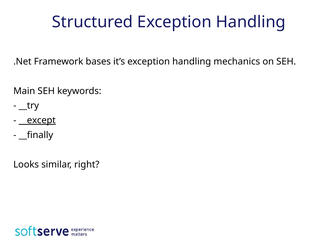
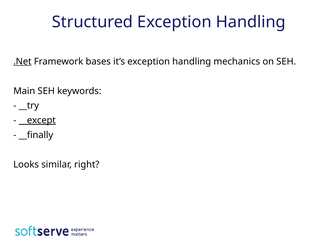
.Net underline: none -> present
